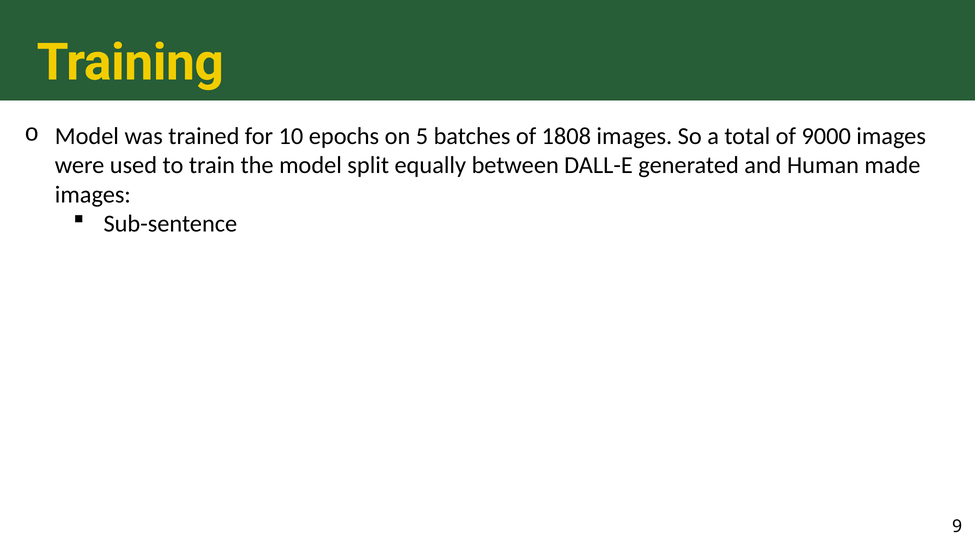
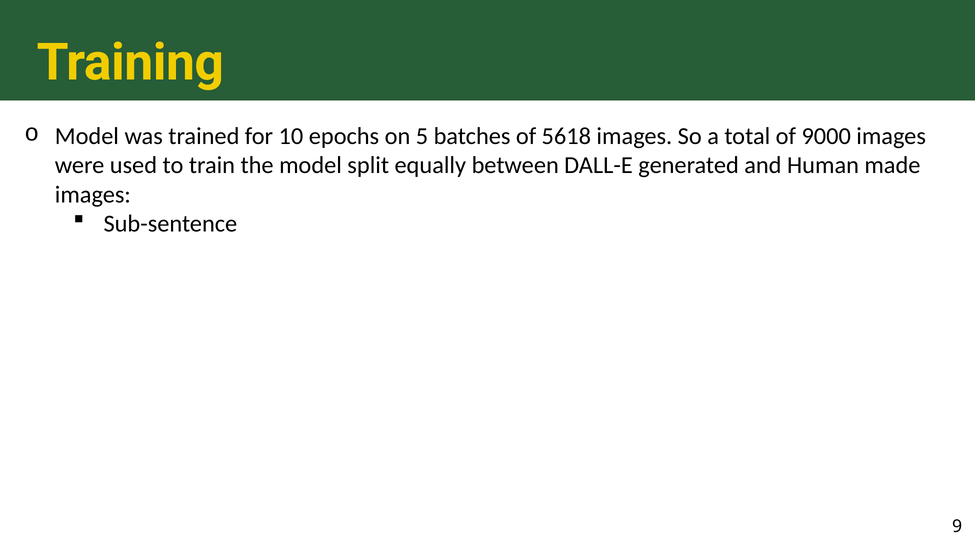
1808: 1808 -> 5618
